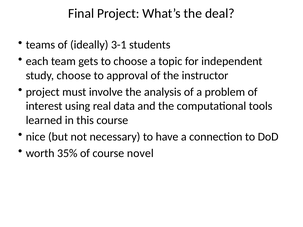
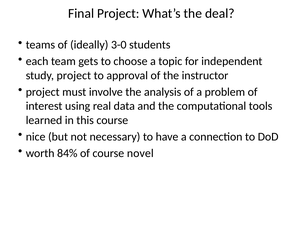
3-1: 3-1 -> 3-0
study choose: choose -> project
35%: 35% -> 84%
